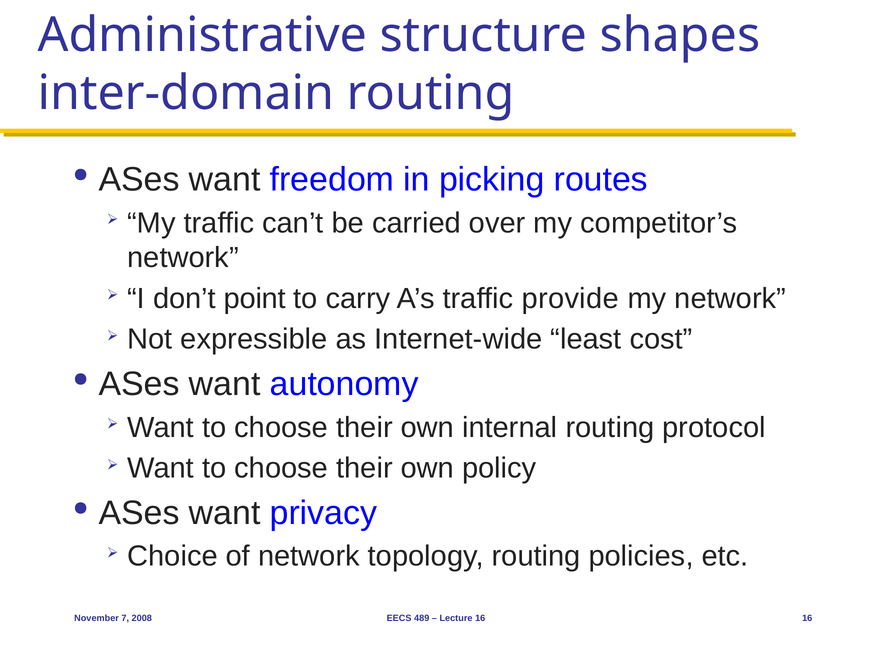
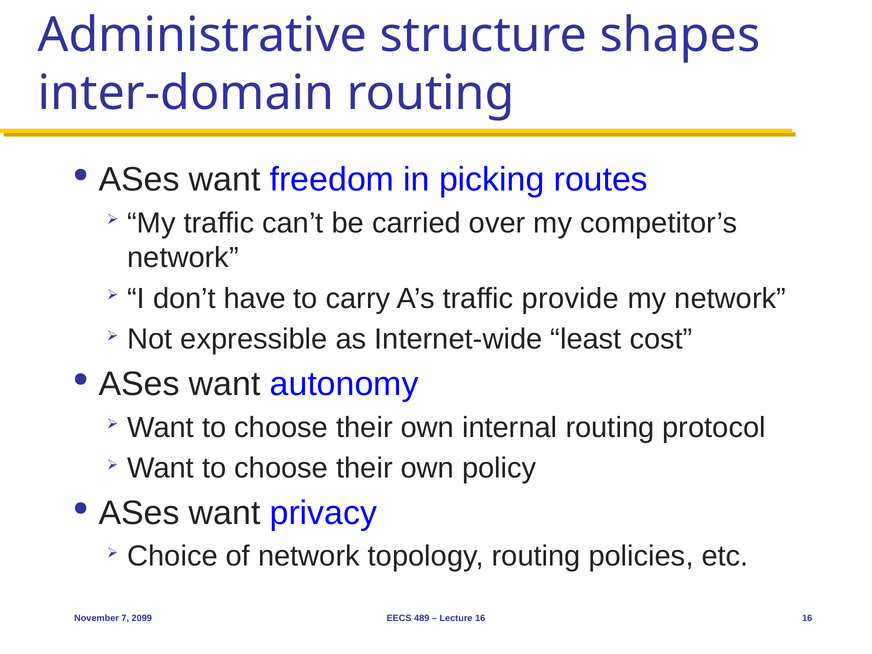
point: point -> have
2008: 2008 -> 2099
